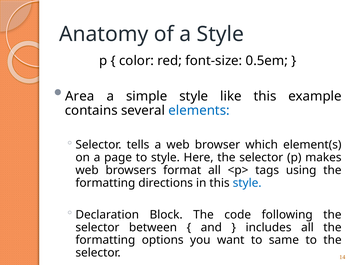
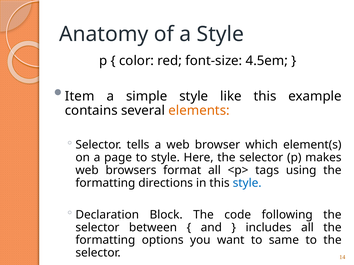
0.5em: 0.5em -> 4.5em
Area: Area -> Item
elements colour: blue -> orange
